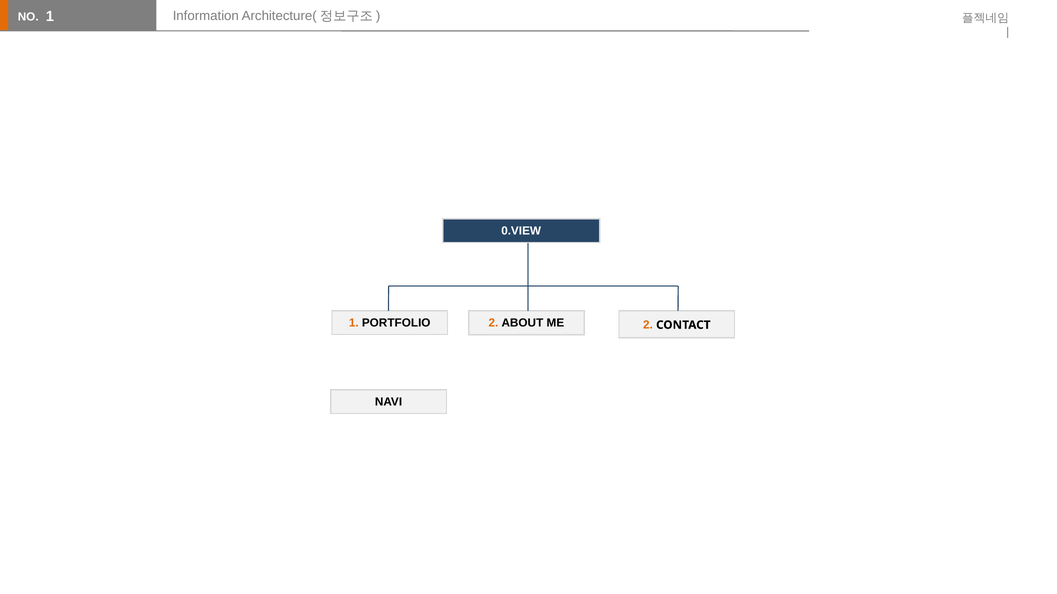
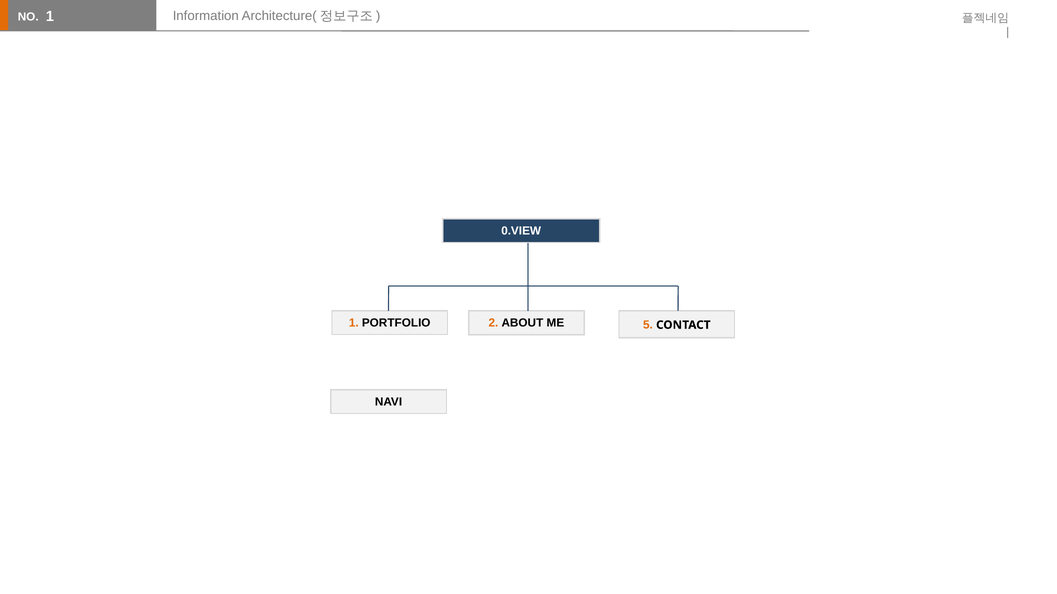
ME 2: 2 -> 5
